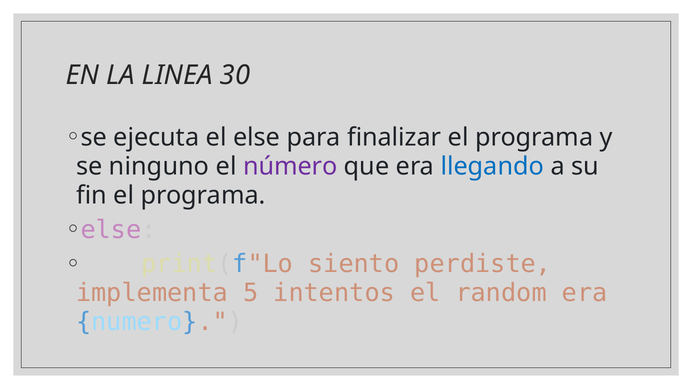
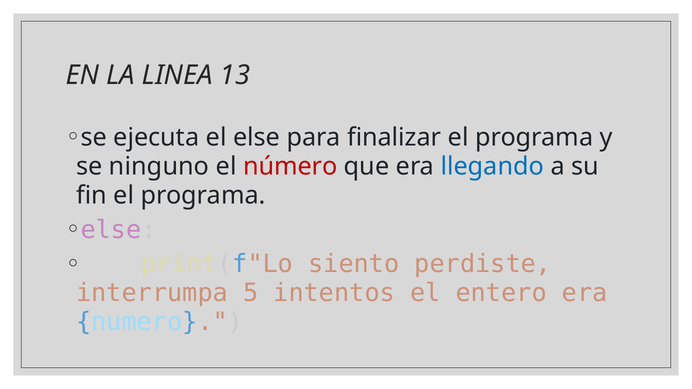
30: 30 -> 13
número colour: purple -> red
implementa: implementa -> interrumpa
random: random -> entero
